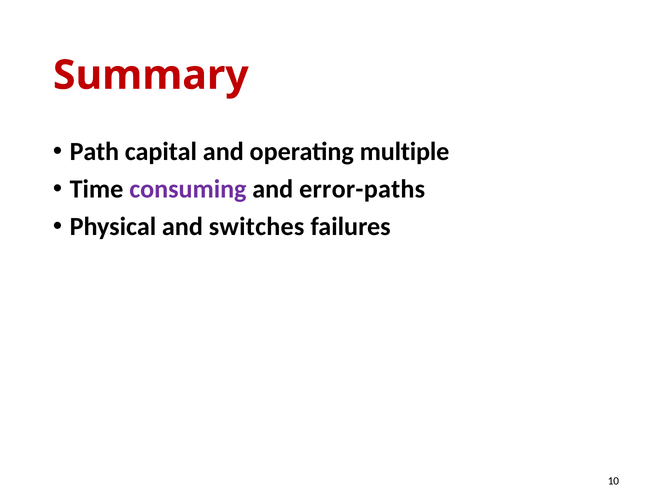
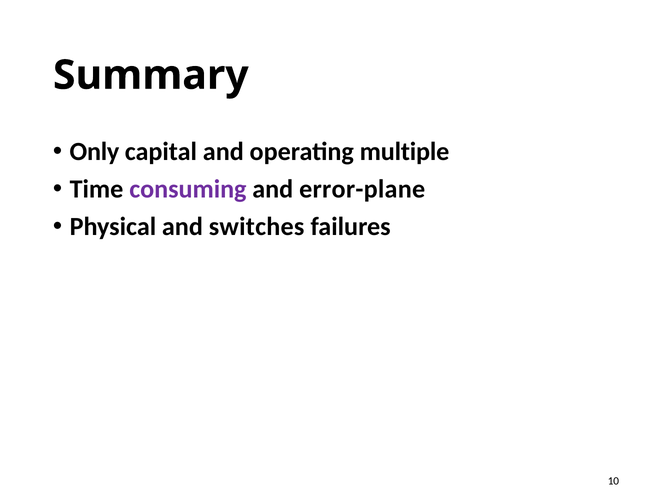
Summary colour: red -> black
Path: Path -> Only
error-paths: error-paths -> error-plane
